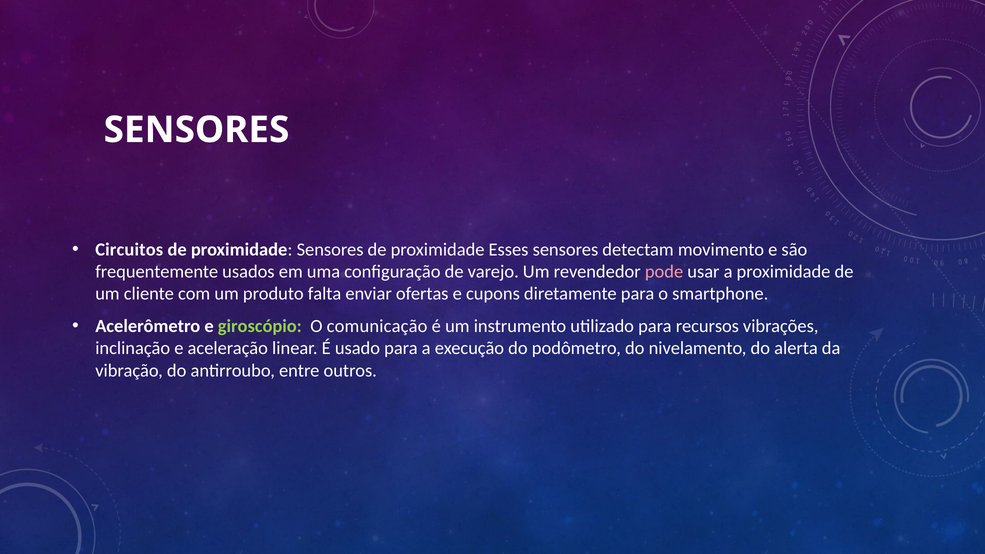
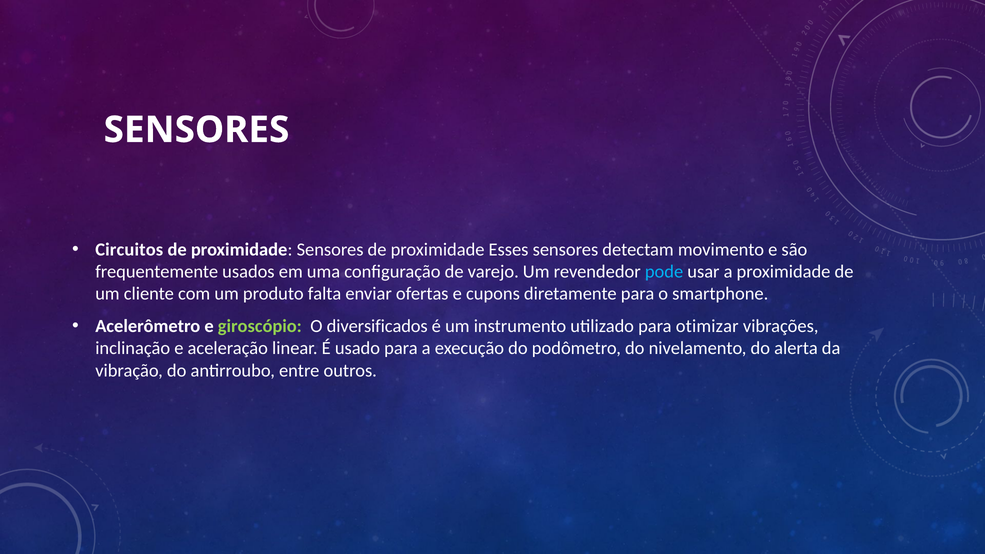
pode colour: pink -> light blue
comunicação: comunicação -> diversificados
recursos: recursos -> otimizar
